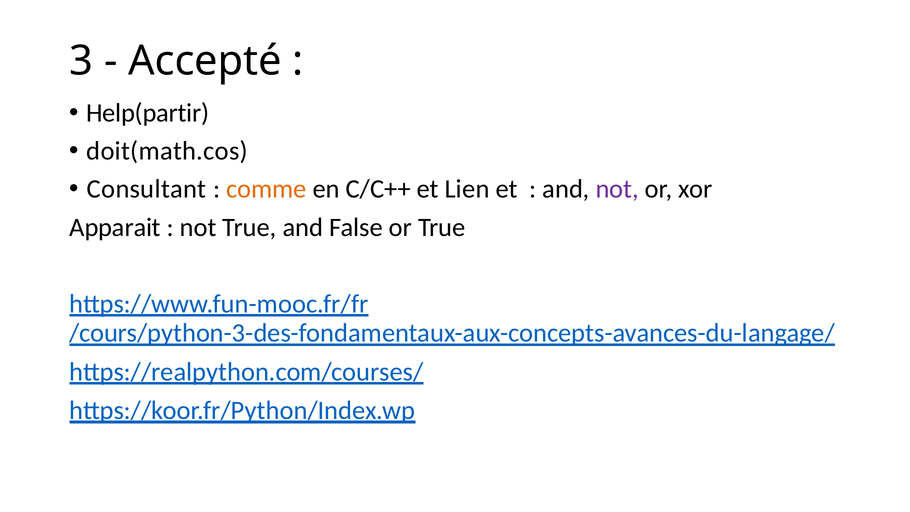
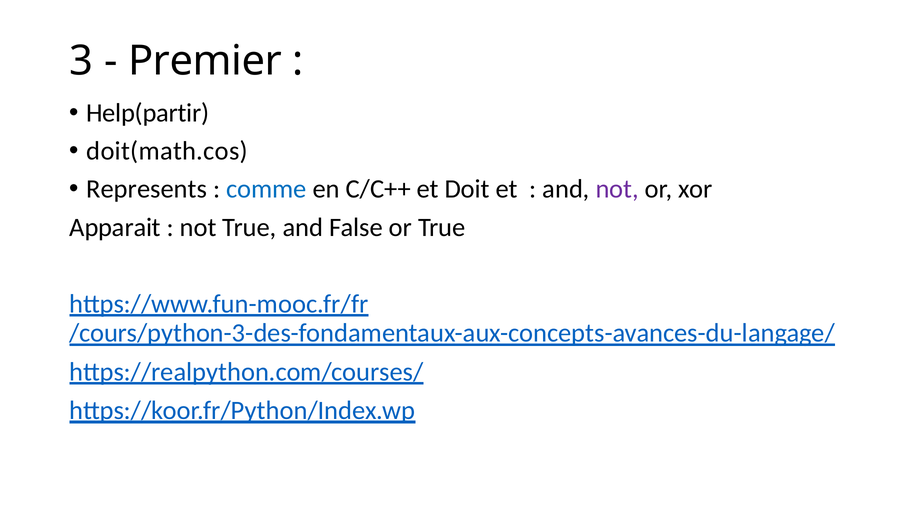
Accepté: Accepté -> Premier
Consultant: Consultant -> Represents
comme colour: orange -> blue
Lien: Lien -> Doit
